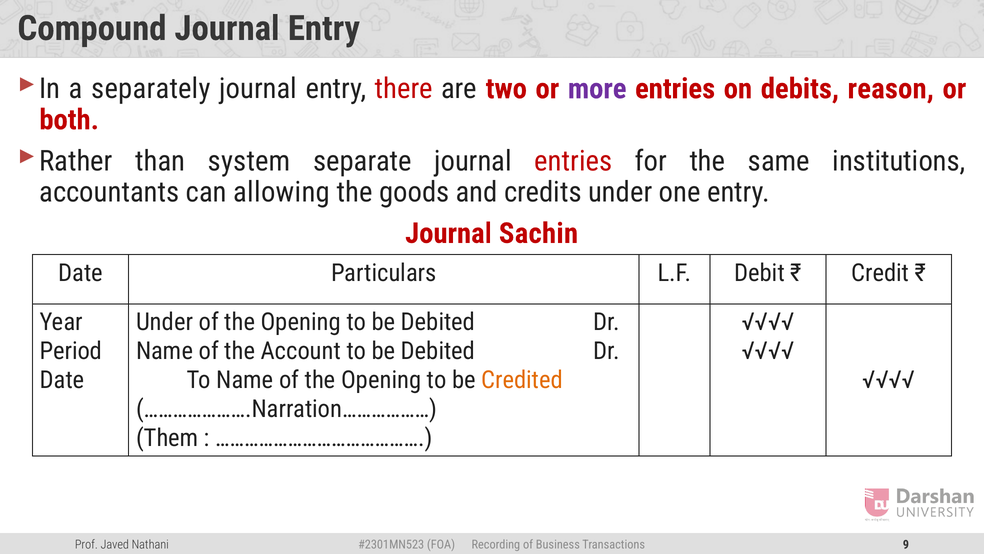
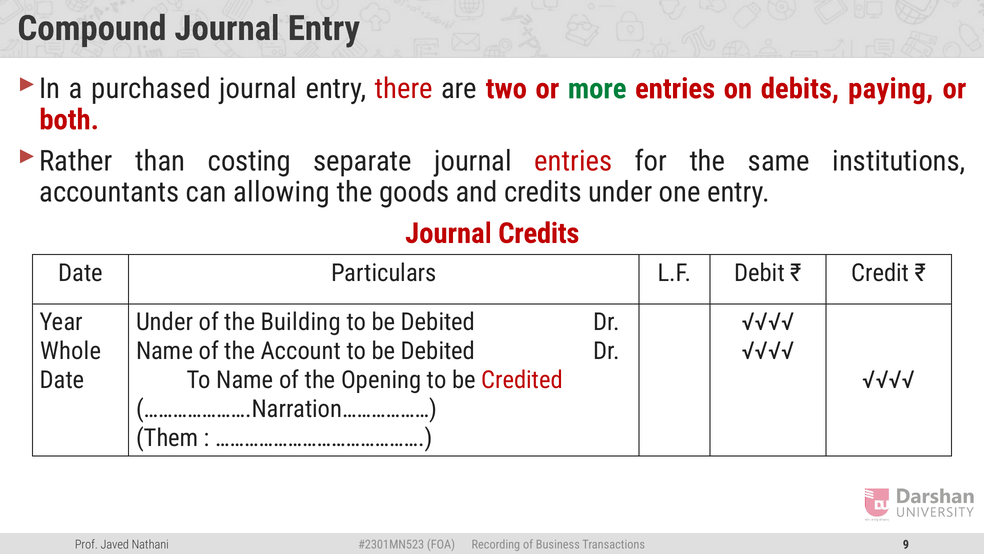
separately: separately -> purchased
more colour: purple -> green
reason: reason -> paying
system: system -> costing
Journal Sachin: Sachin -> Credits
Opening at (301, 322): Opening -> Building
Period: Period -> Whole
Credited colour: orange -> red
